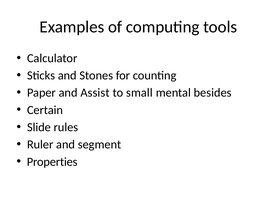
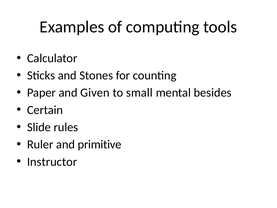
Assist: Assist -> Given
segment: segment -> primitive
Properties: Properties -> Instructor
